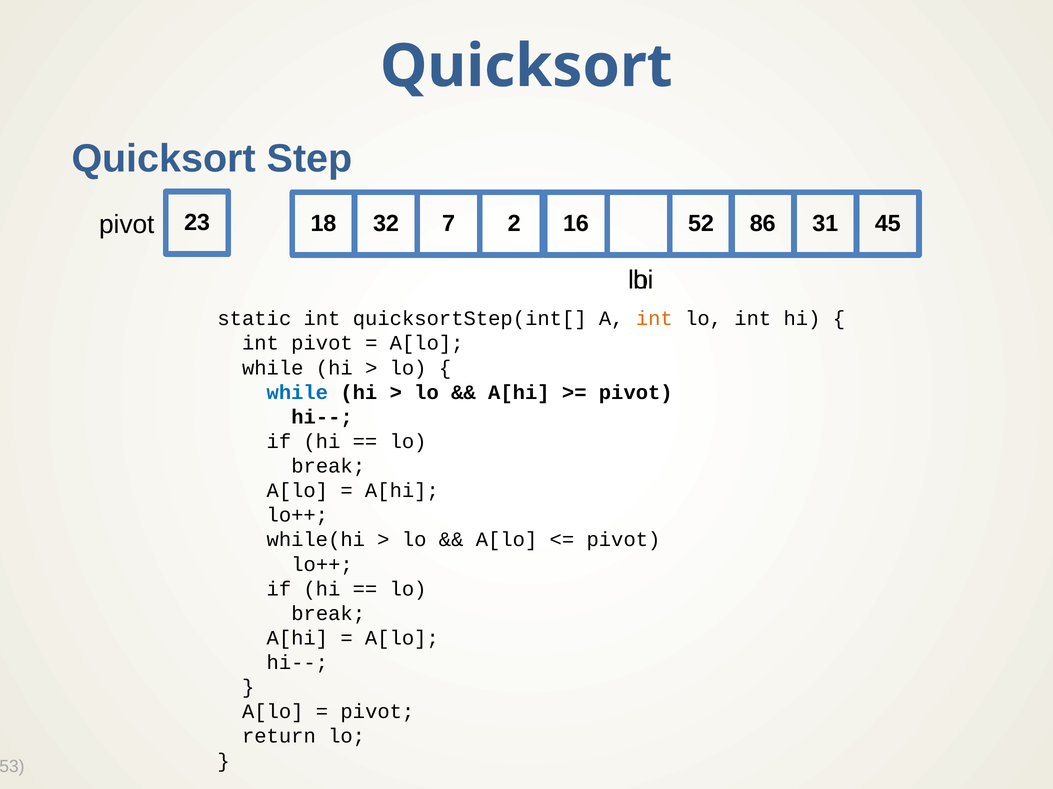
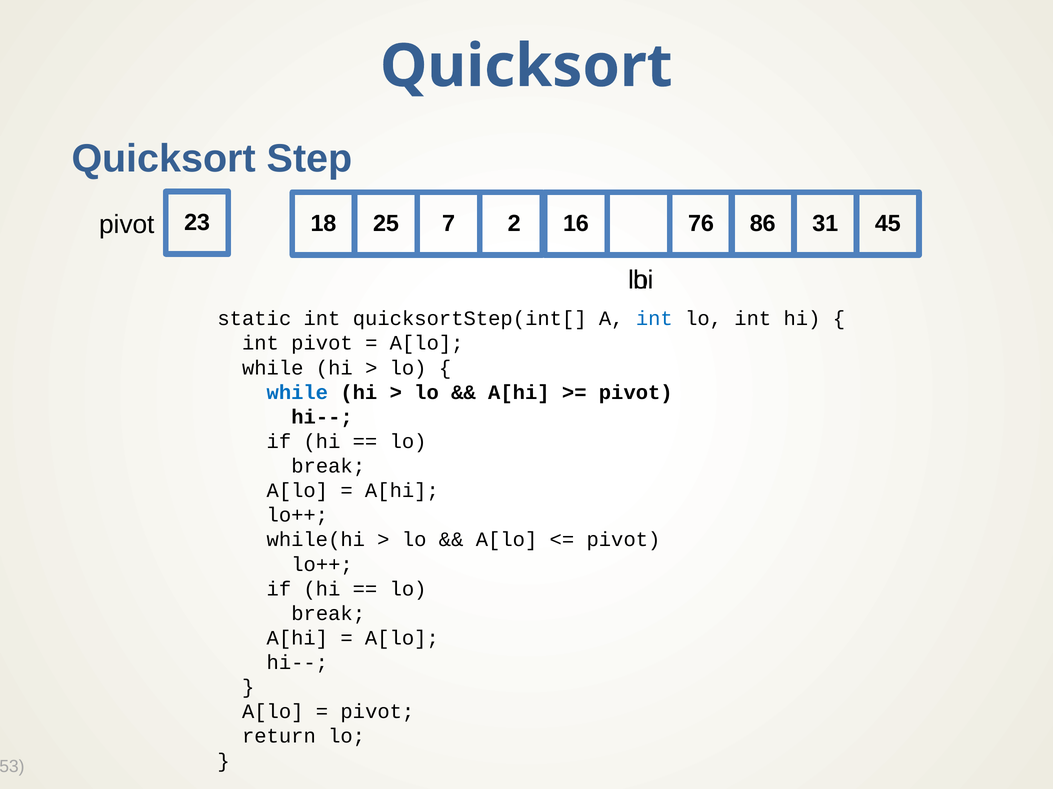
32: 32 -> 25
52: 52 -> 76
int at (654, 319) colour: orange -> blue
